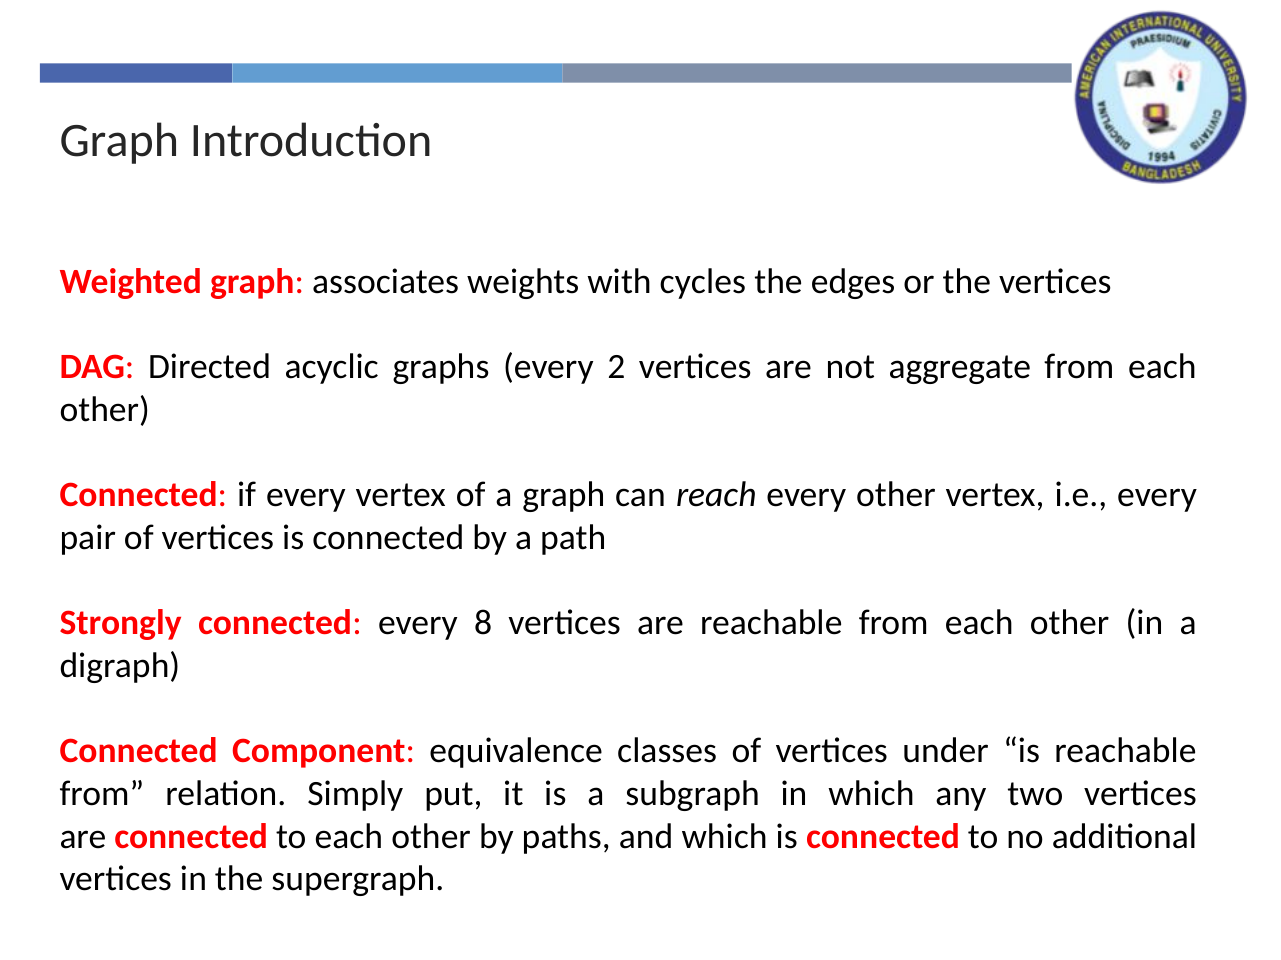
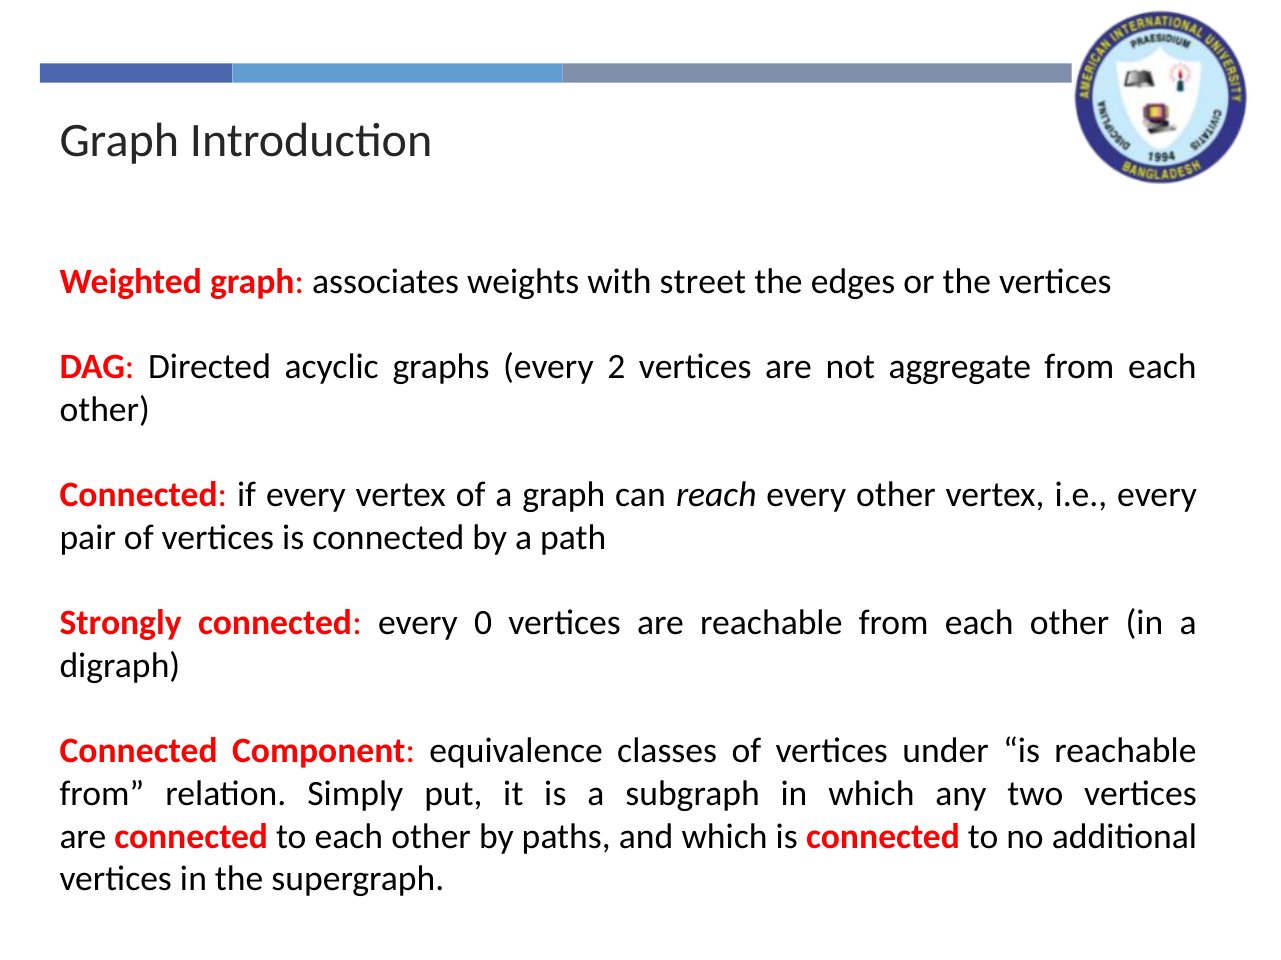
cycles: cycles -> street
8: 8 -> 0
